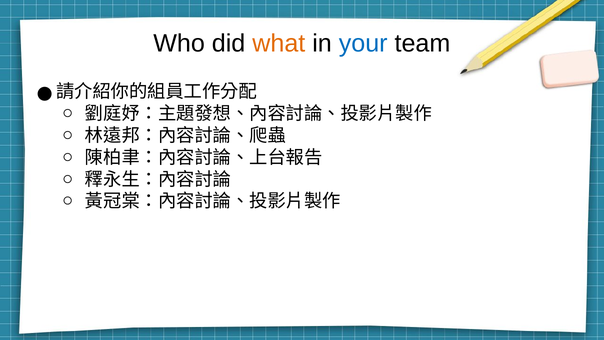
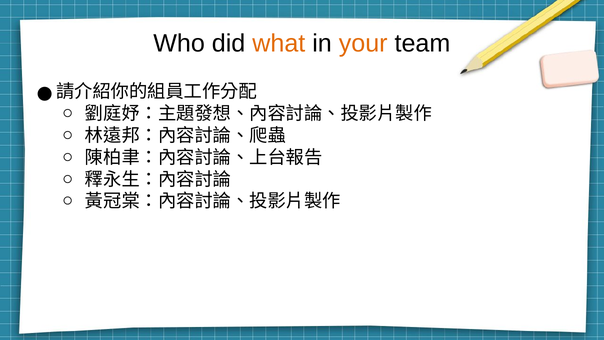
your colour: blue -> orange
